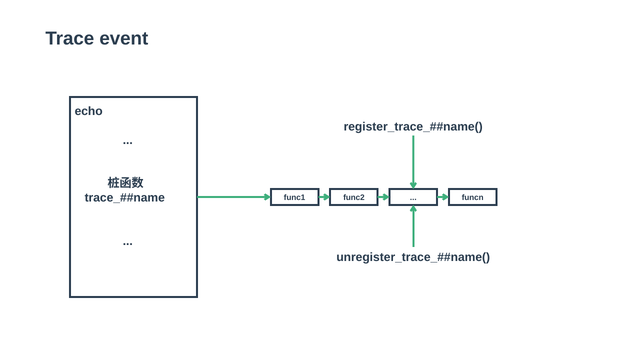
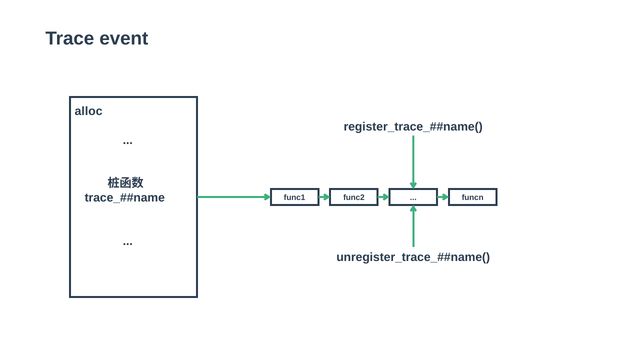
echo: echo -> alloc
